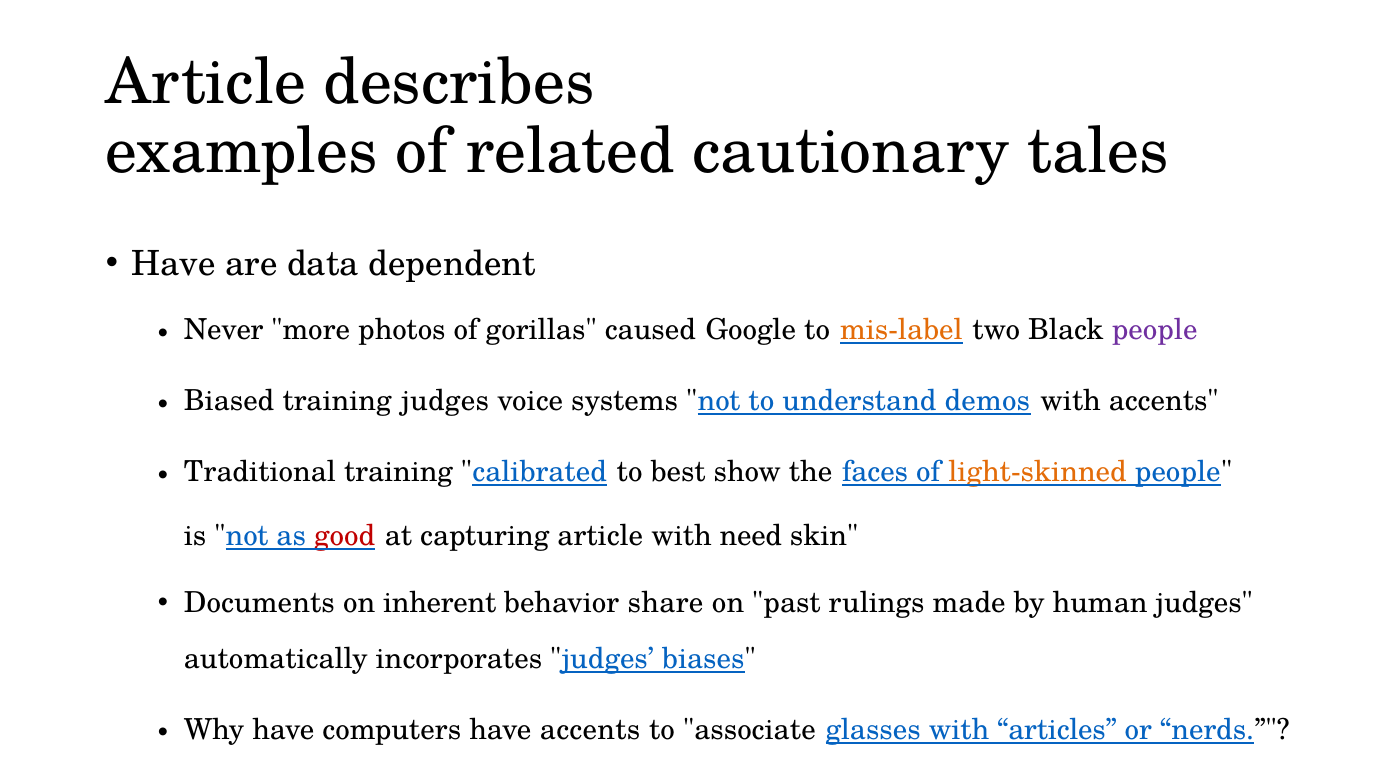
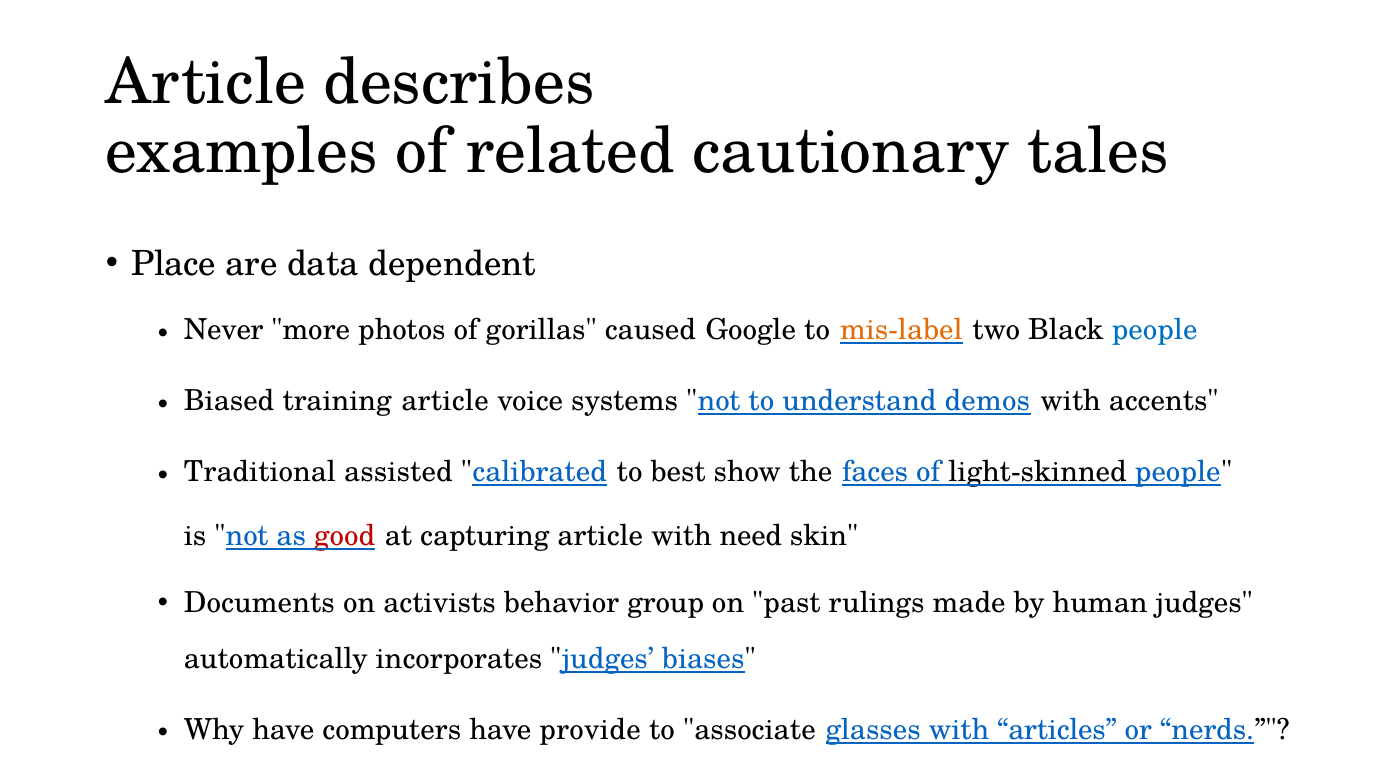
Have at (174, 264): Have -> Place
people at (1155, 330) colour: purple -> blue
training judges: judges -> article
Traditional training: training -> assisted
light-skinned colour: orange -> black
inherent: inherent -> activists
share: share -> group
have accents: accents -> provide
